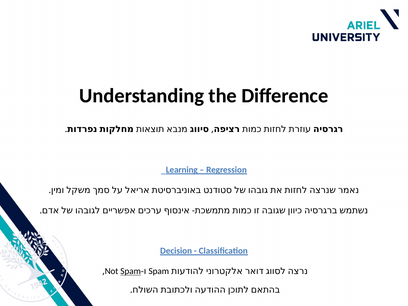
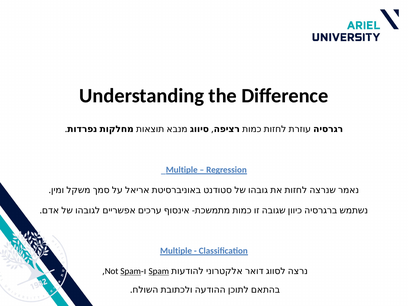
Learning at (182, 170): Learning -> Multiple
Decision at (176, 251): Decision -> Multiple
Spam at (159, 271) underline: none -> present
